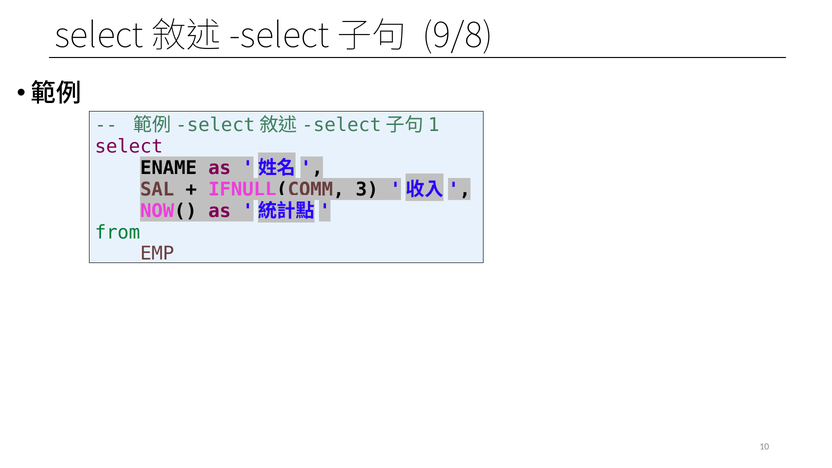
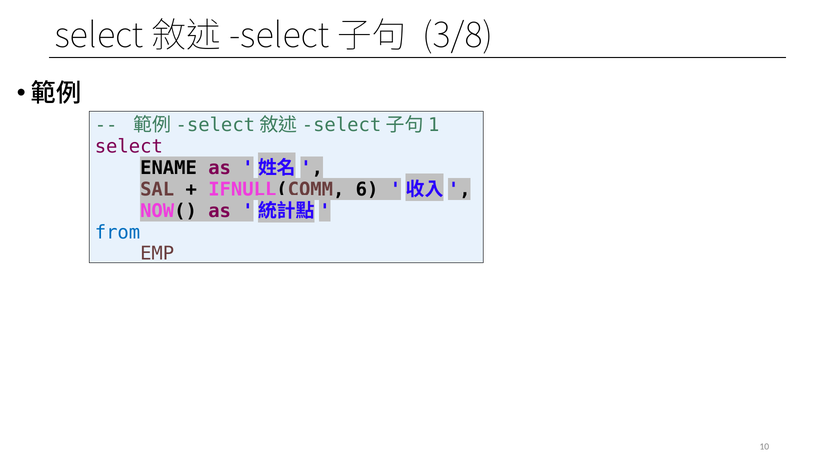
9/8: 9/8 -> 3/8
3: 3 -> 6
from colour: green -> blue
